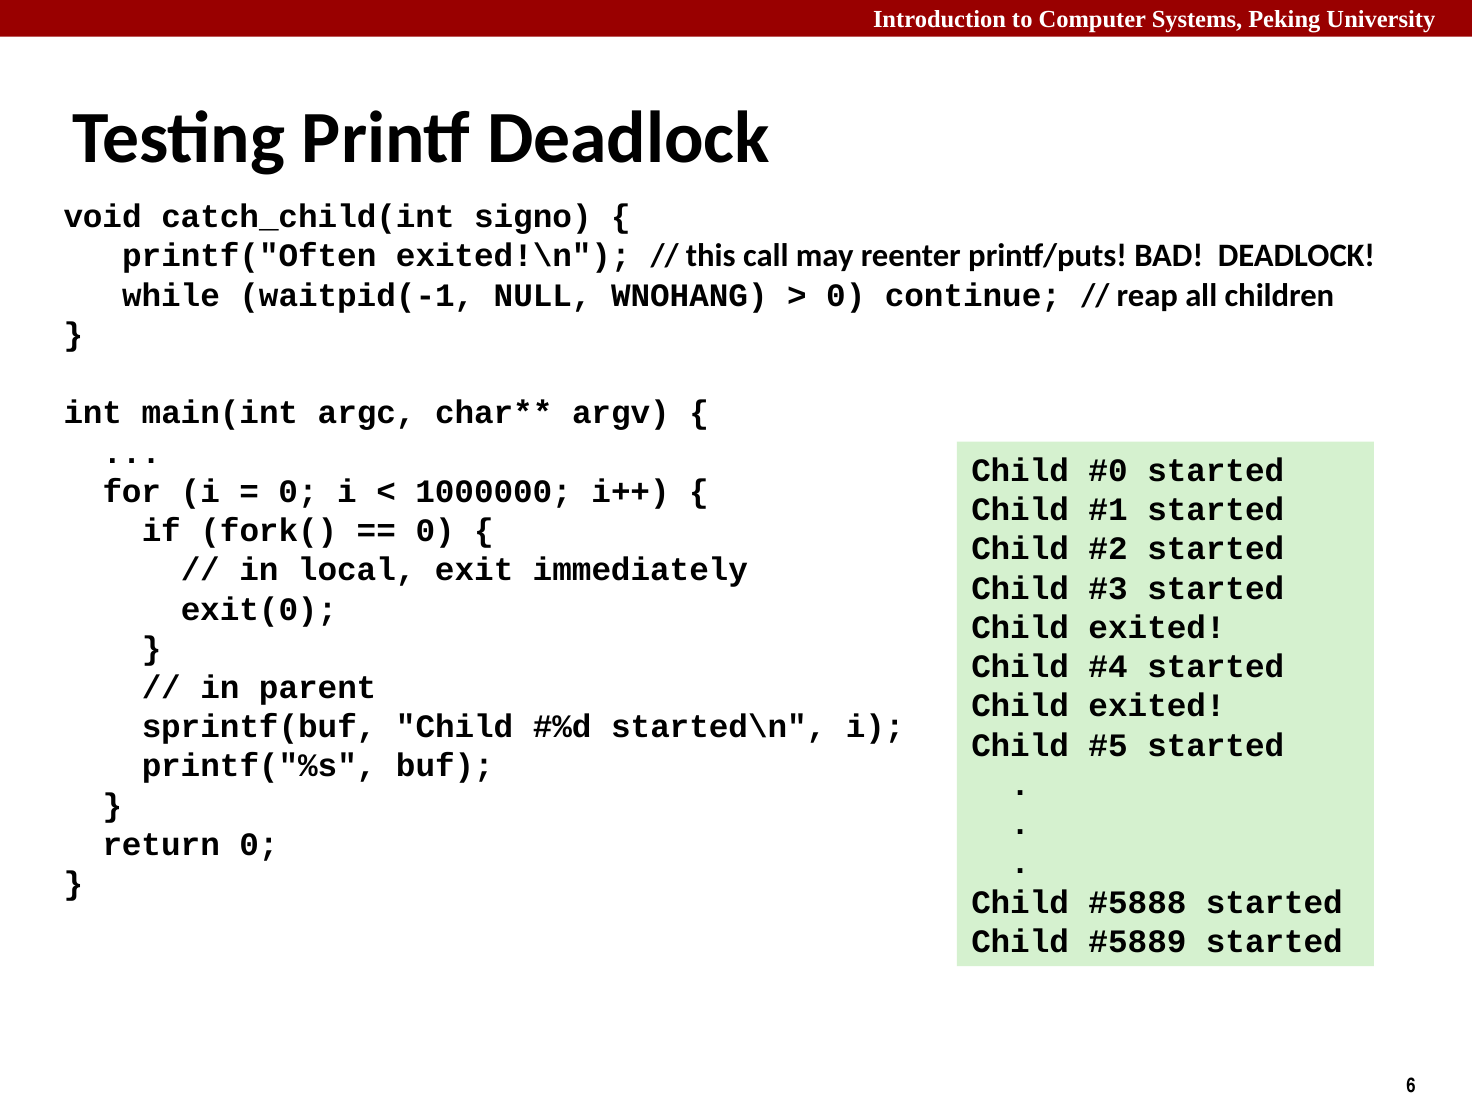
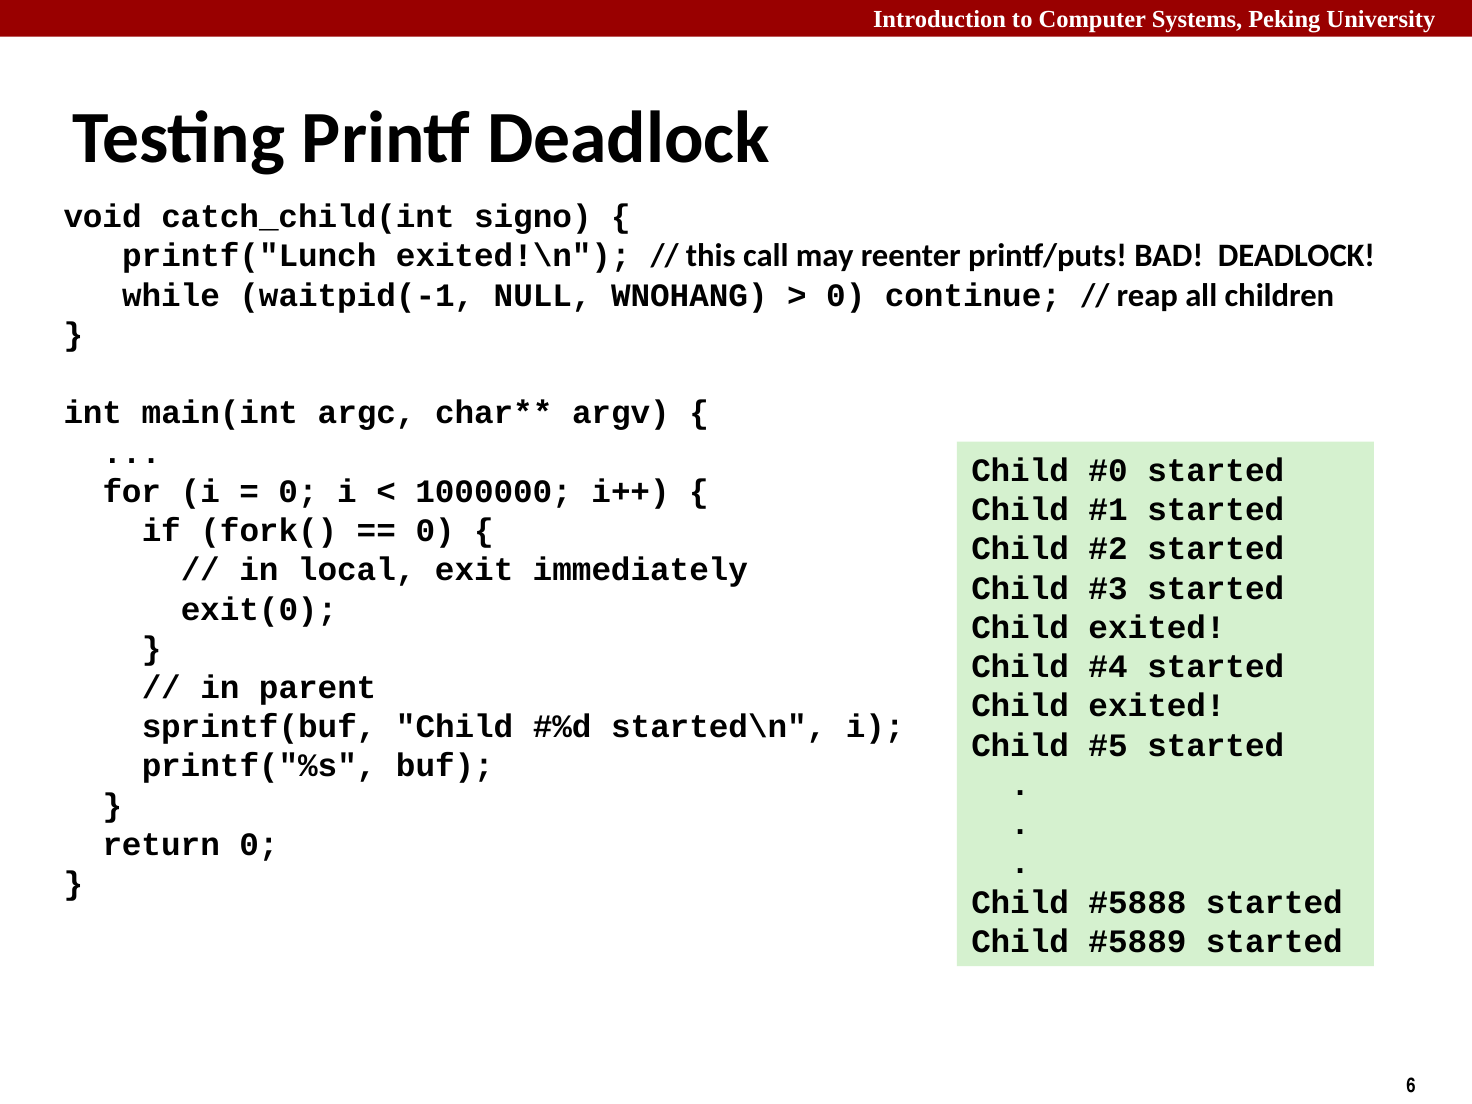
printf("Often: printf("Often -> printf("Lunch
